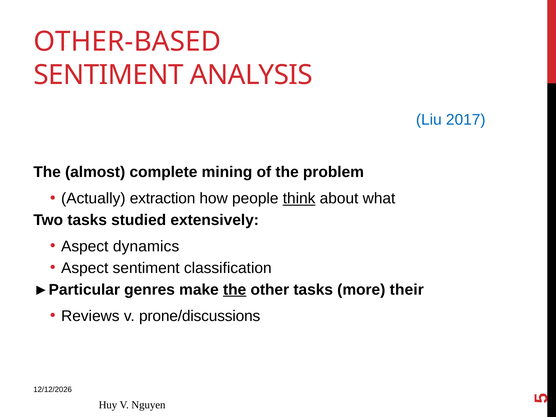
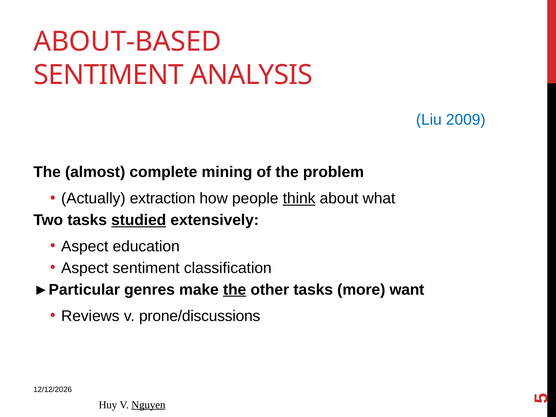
OTHER-BASED: OTHER-BASED -> ABOUT-BASED
2017: 2017 -> 2009
studied underline: none -> present
dynamics: dynamics -> education
their: their -> want
Nguyen underline: none -> present
